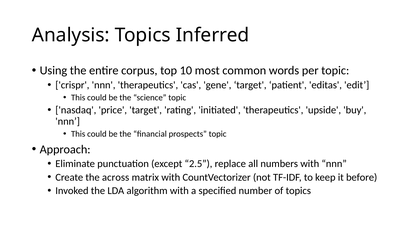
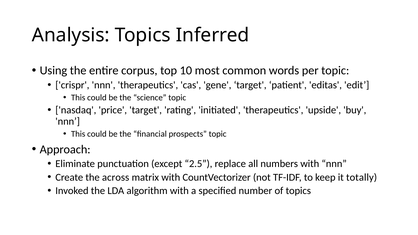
before: before -> totally
